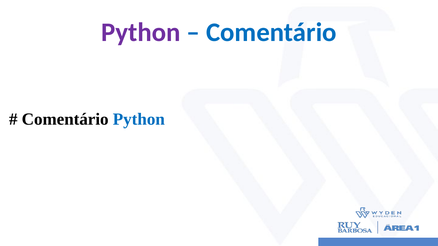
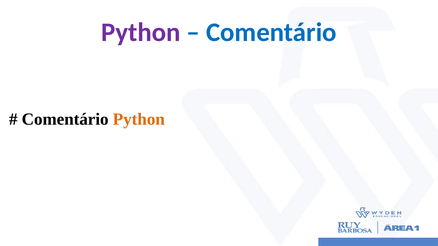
Python at (139, 119) colour: blue -> orange
